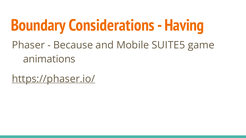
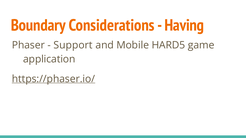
Because: Because -> Support
SUITE5: SUITE5 -> HARD5
animations: animations -> application
